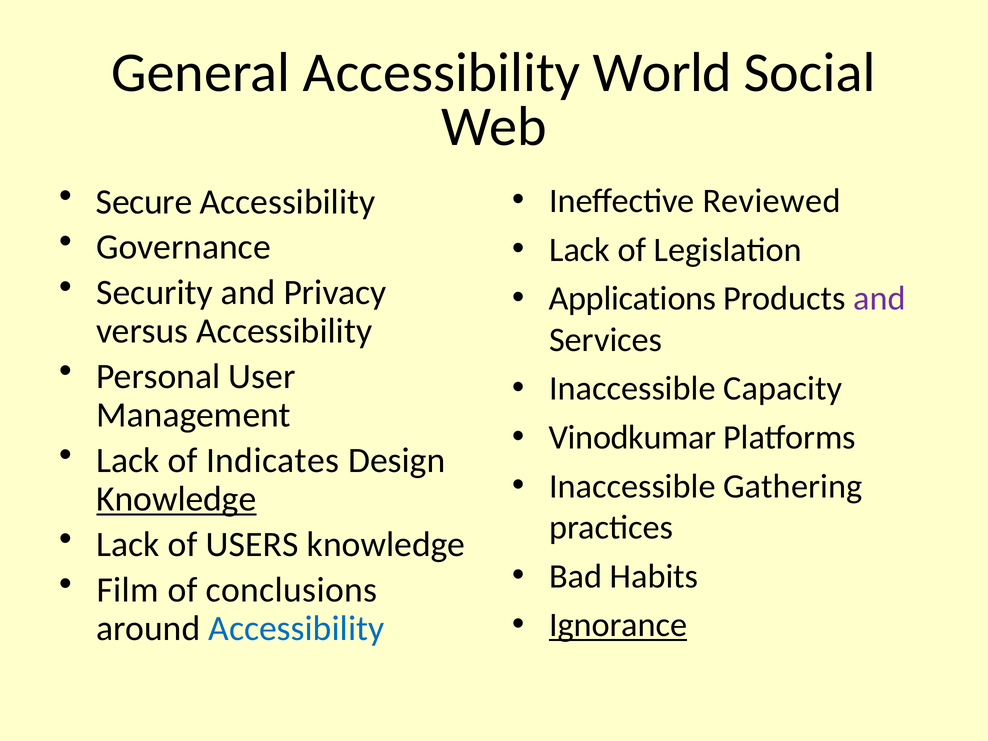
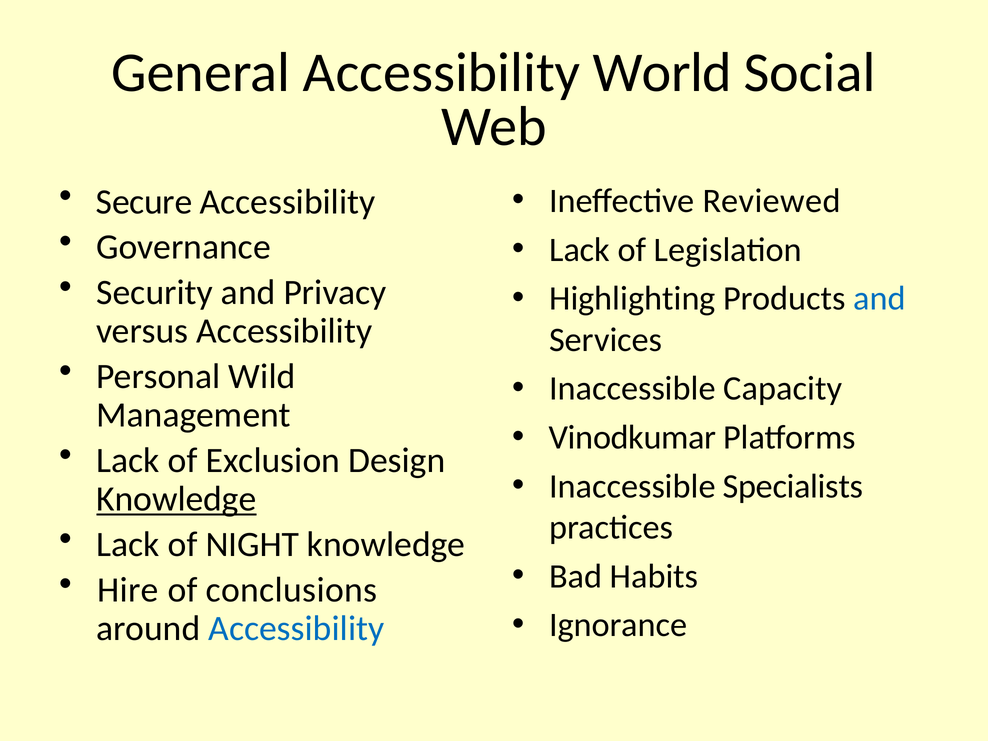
Applications: Applications -> Highlighting
and at (880, 299) colour: purple -> blue
User: User -> Wild
Indicates: Indicates -> Exclusion
Gathering: Gathering -> Specialists
USERS: USERS -> NIGHT
Film: Film -> Hire
Ignorance underline: present -> none
